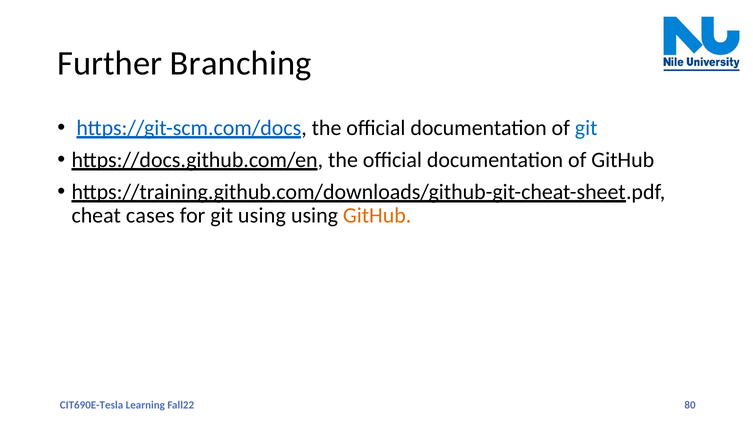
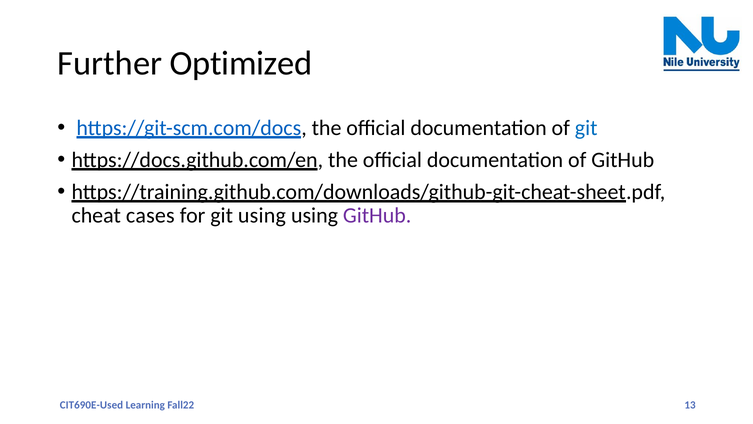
Branching: Branching -> Optimized
GitHub at (377, 215) colour: orange -> purple
CIT690E-Tesla: CIT690E-Tesla -> CIT690E-Used
80: 80 -> 13
